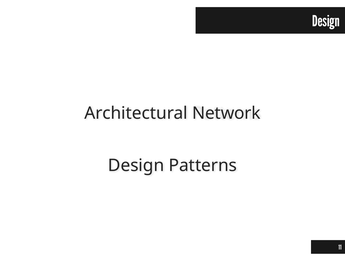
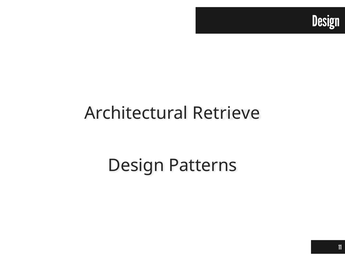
Network: Network -> Retrieve
